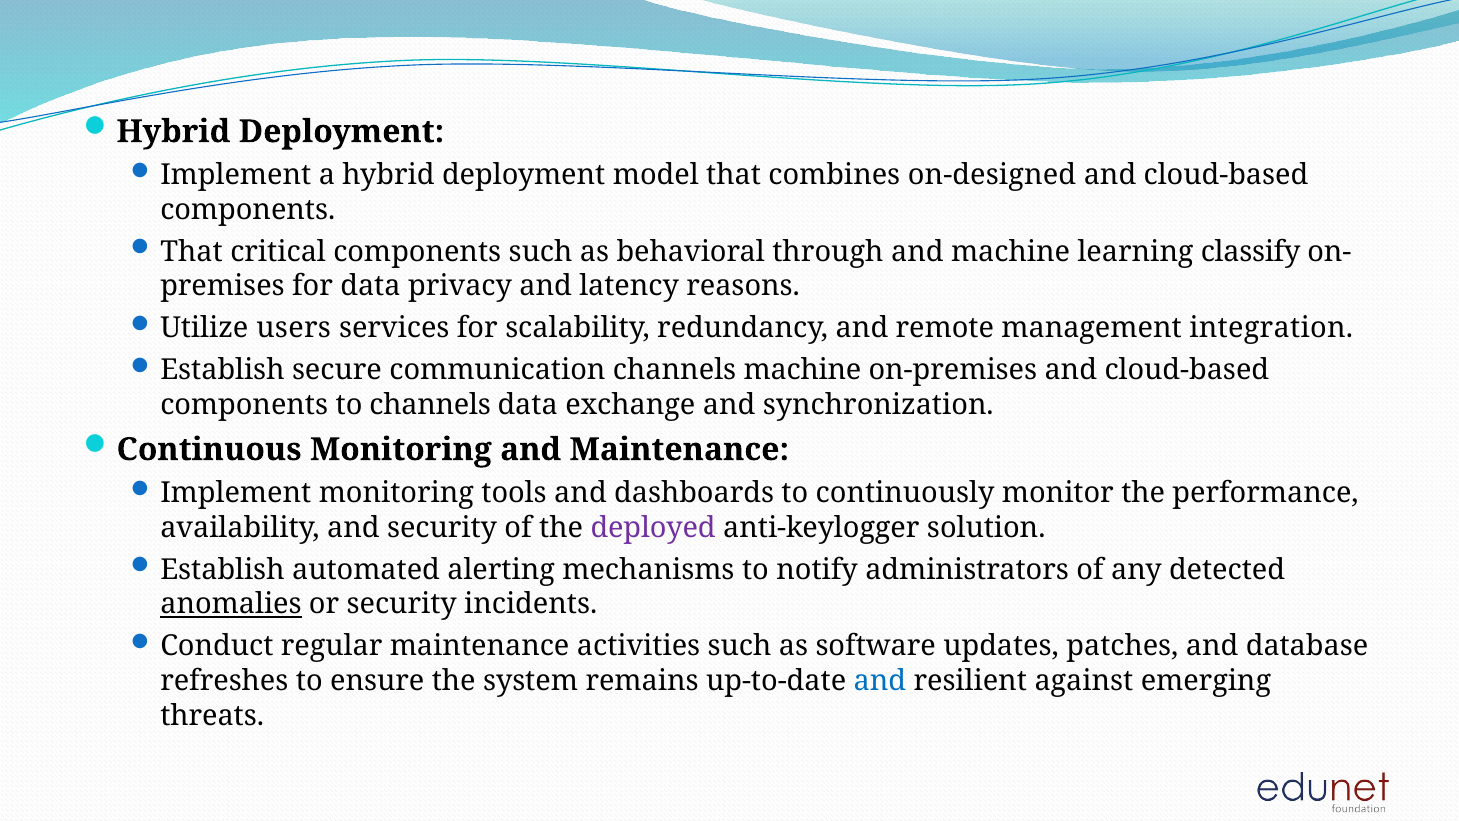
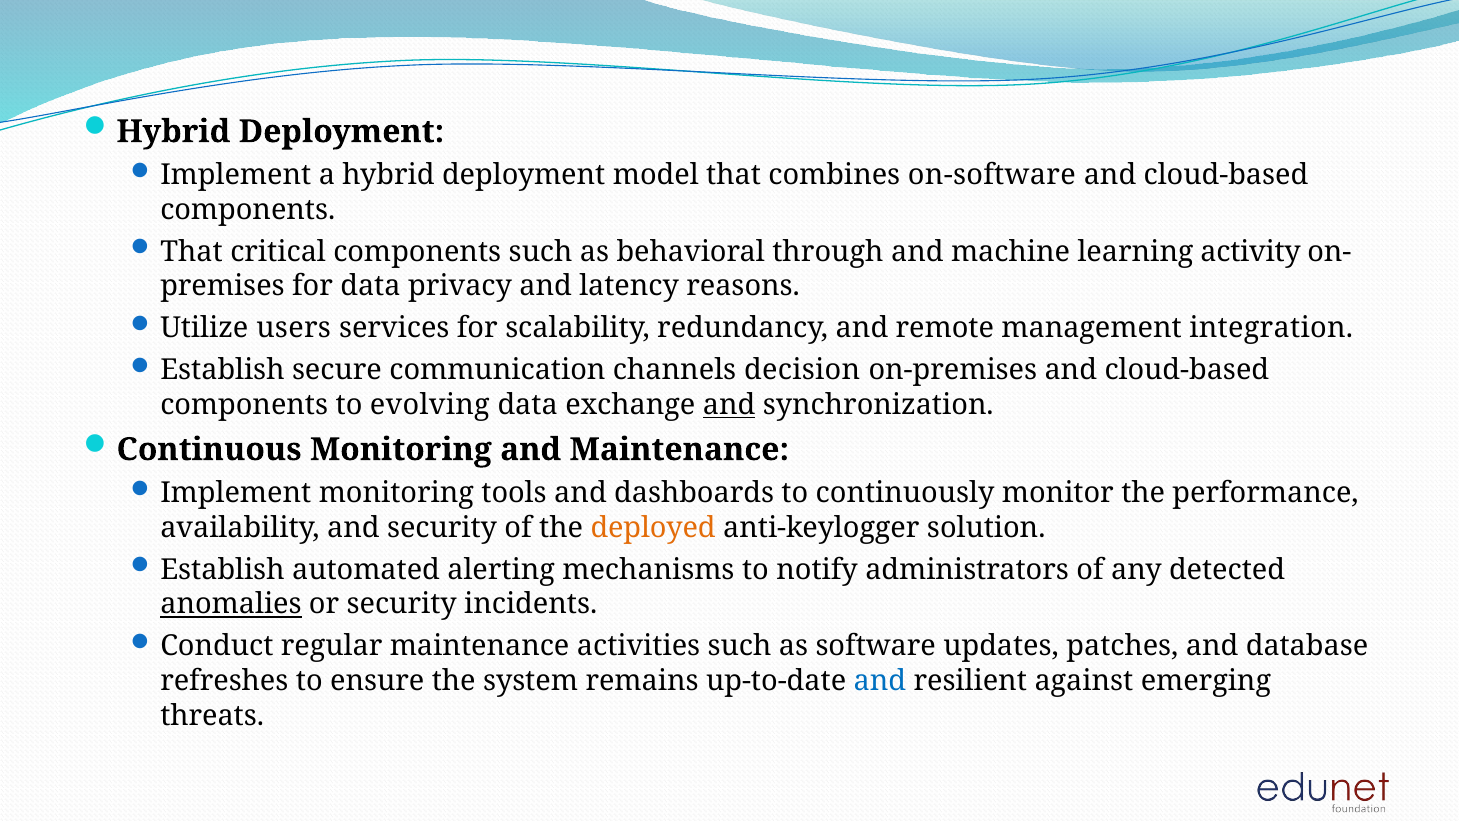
on-designed: on-designed -> on-software
classify: classify -> activity
channels machine: machine -> decision
to channels: channels -> evolving
and at (729, 405) underline: none -> present
deployed colour: purple -> orange
